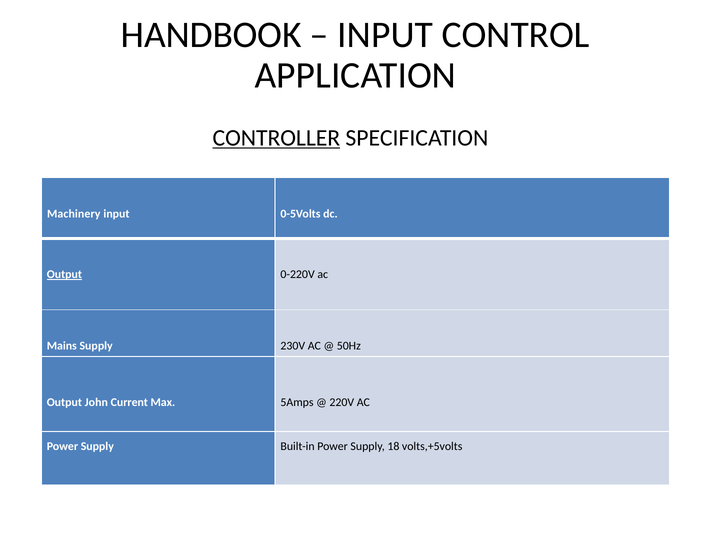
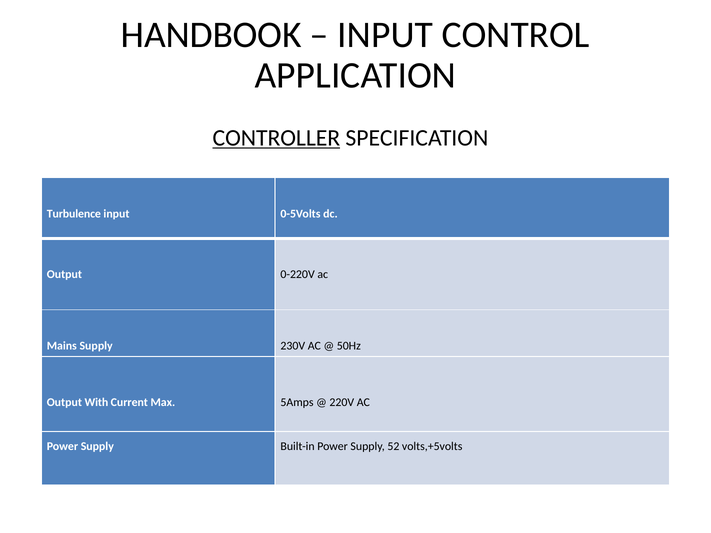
Machinery: Machinery -> Turbulence
Output at (64, 275) underline: present -> none
John: John -> With
18: 18 -> 52
